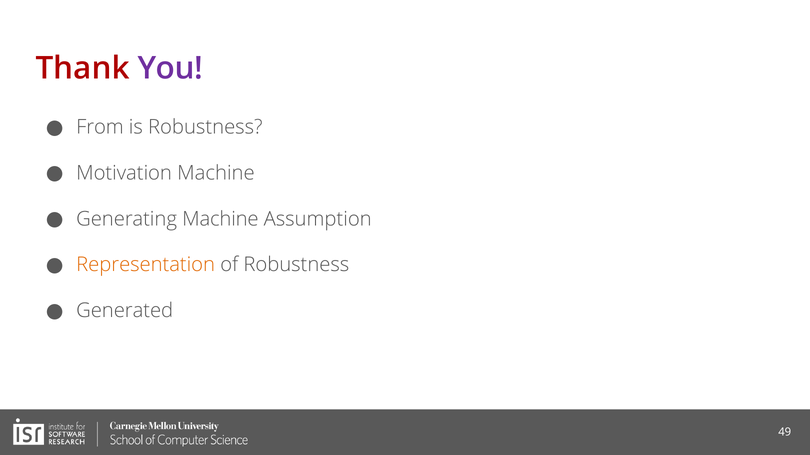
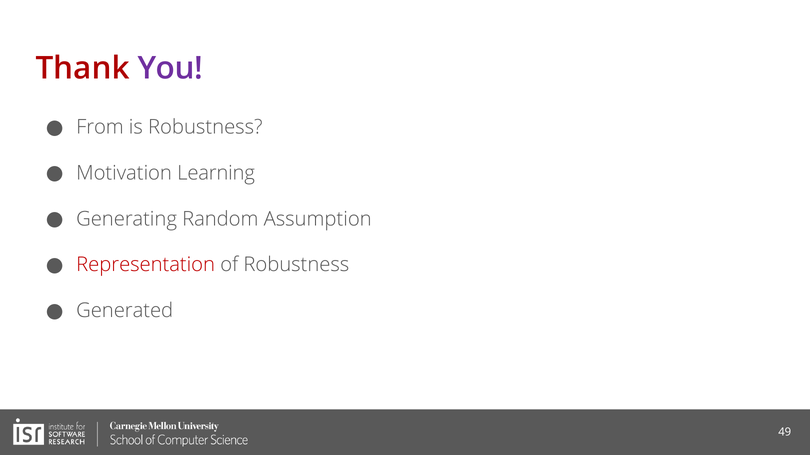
Motivation Machine: Machine -> Learning
Generating Machine: Machine -> Random
Representation colour: orange -> red
